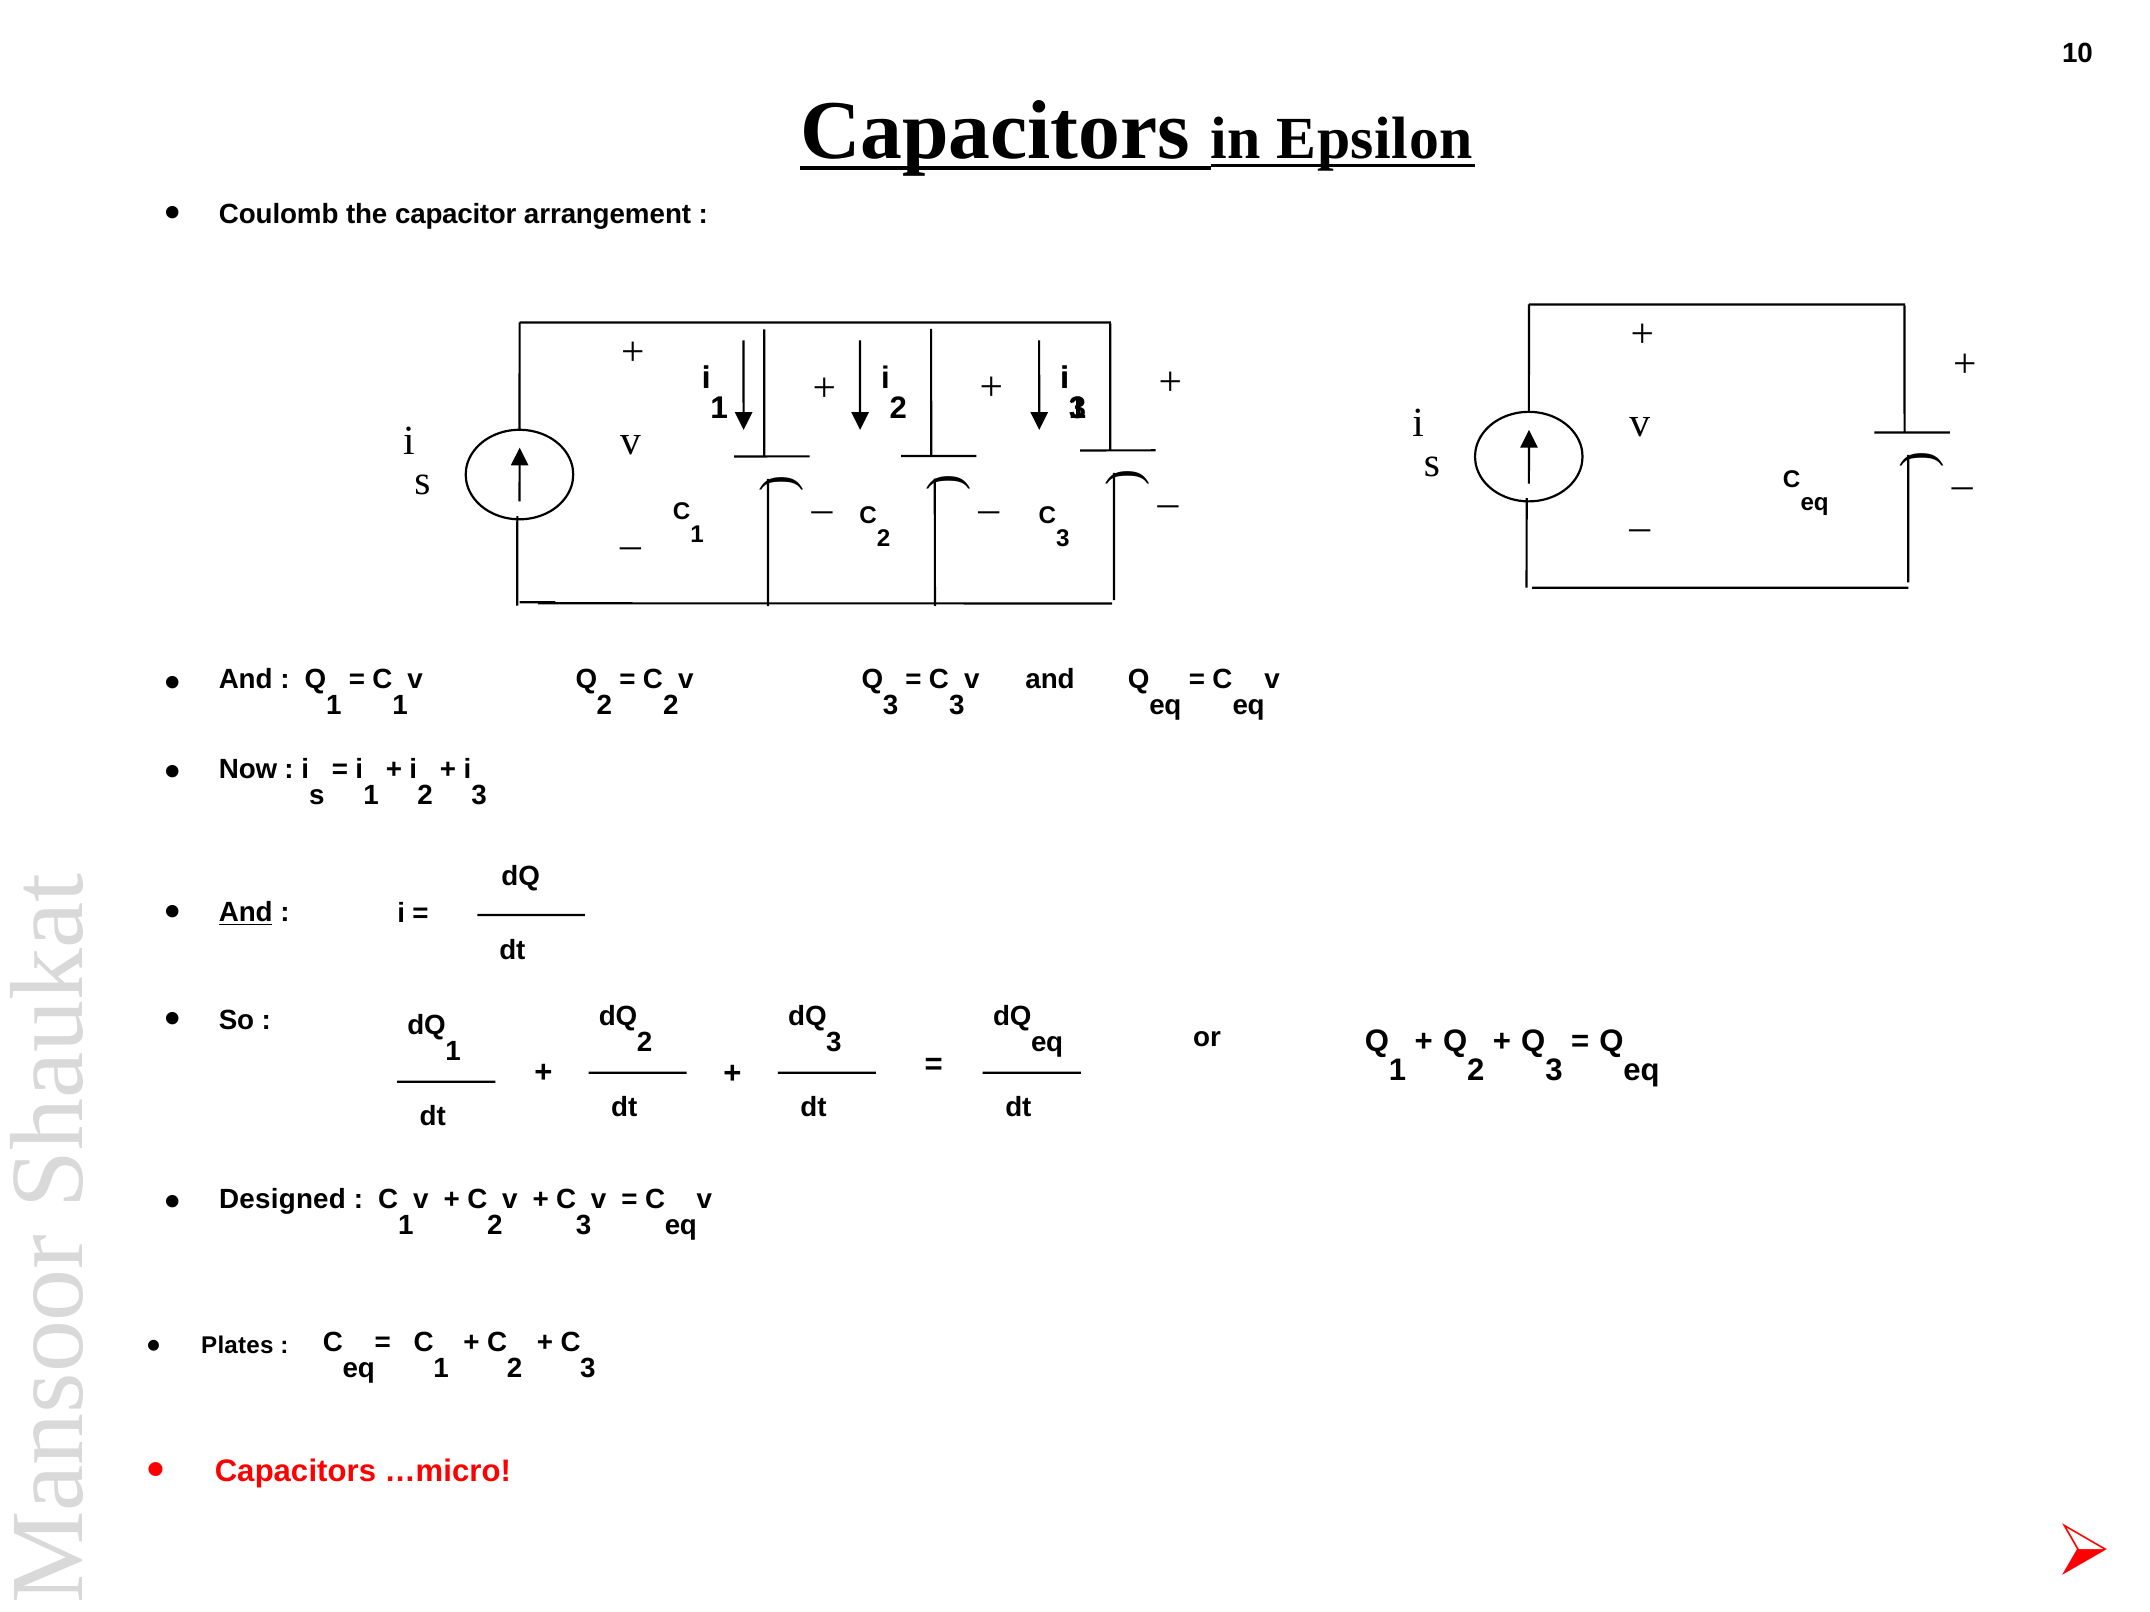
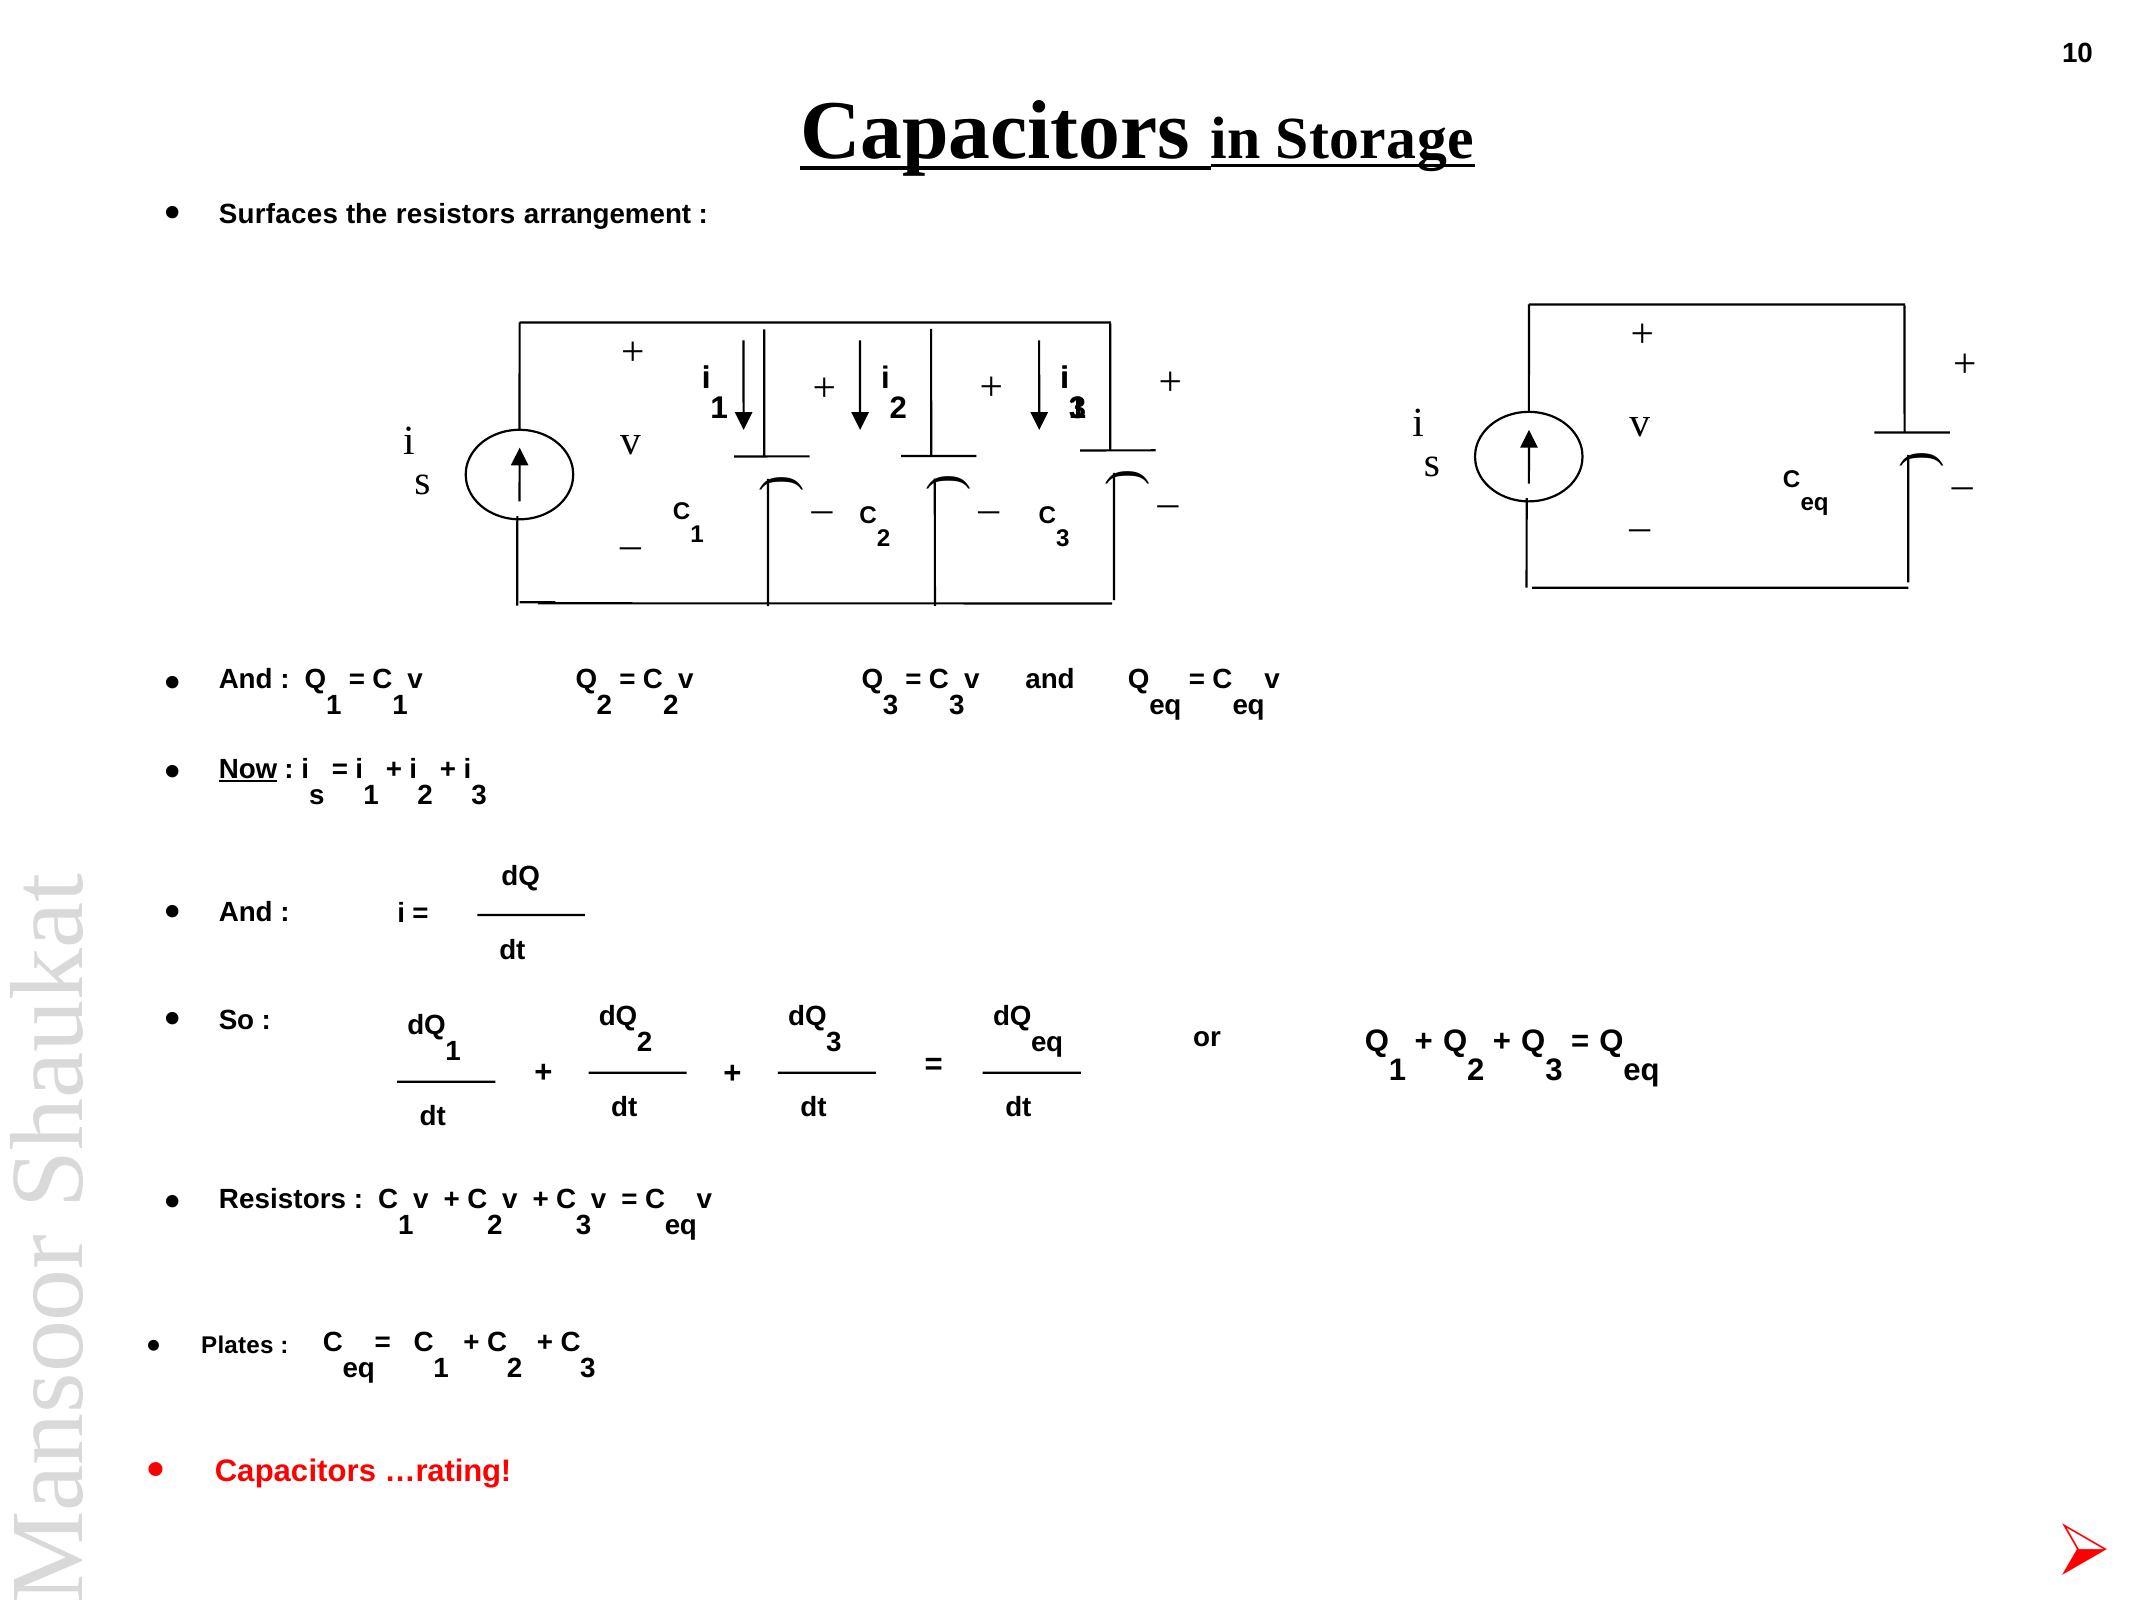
Epsilon: Epsilon -> Storage
Coulomb: Coulomb -> Surfaces
the capacitor: capacitor -> resistors
Now underline: none -> present
And at (246, 913) underline: present -> none
Designed at (282, 1199): Designed -> Resistors
…micro: …micro -> …rating
